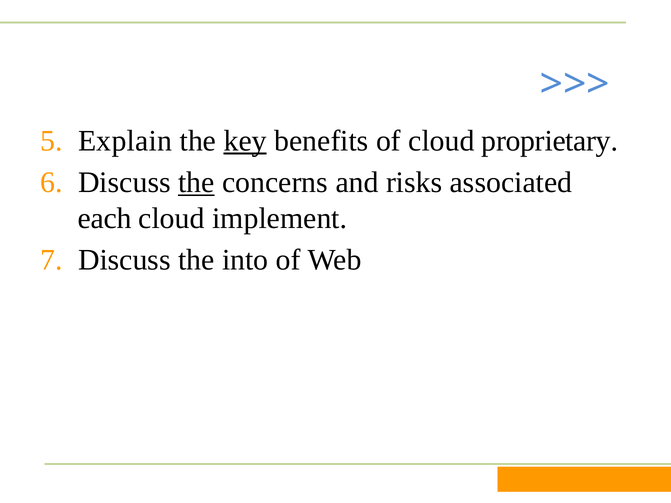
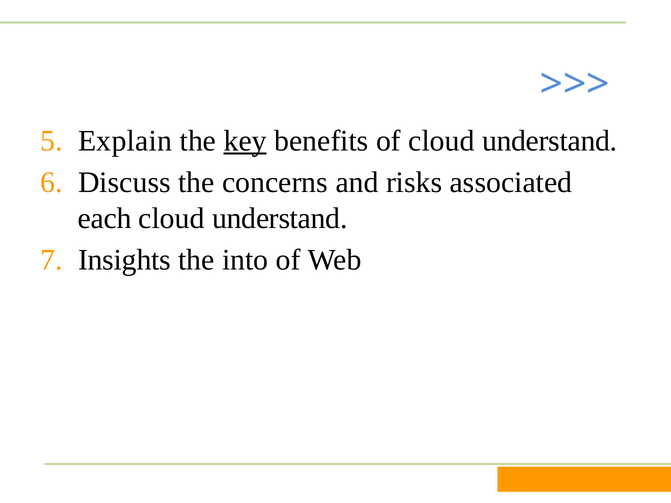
of cloud proprietary: proprietary -> understand
the at (196, 183) underline: present -> none
implement at (280, 218): implement -> understand
Discuss at (124, 260): Discuss -> Insights
